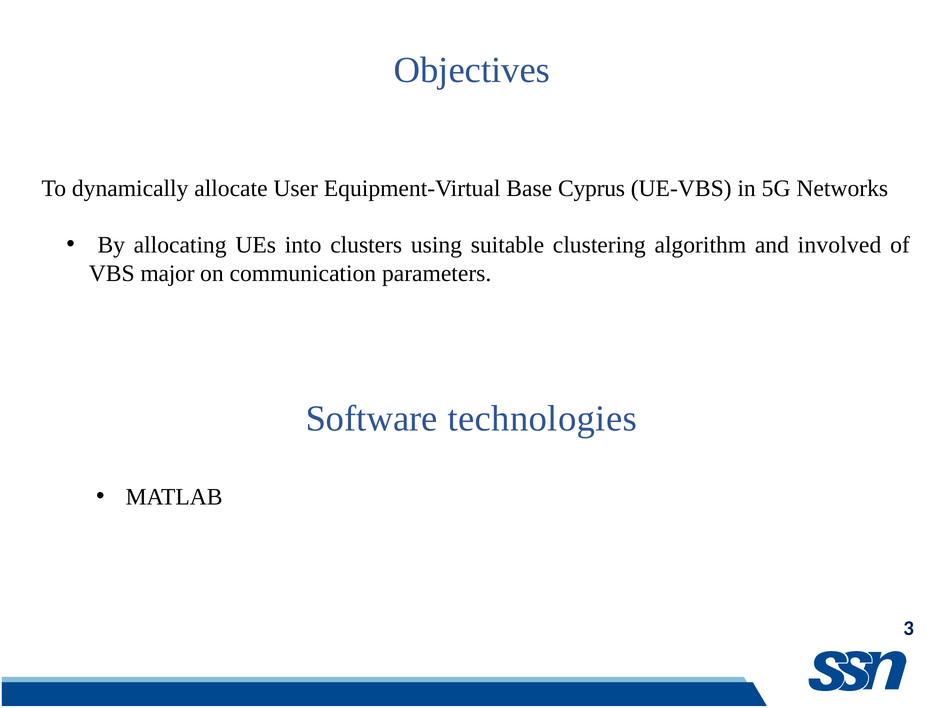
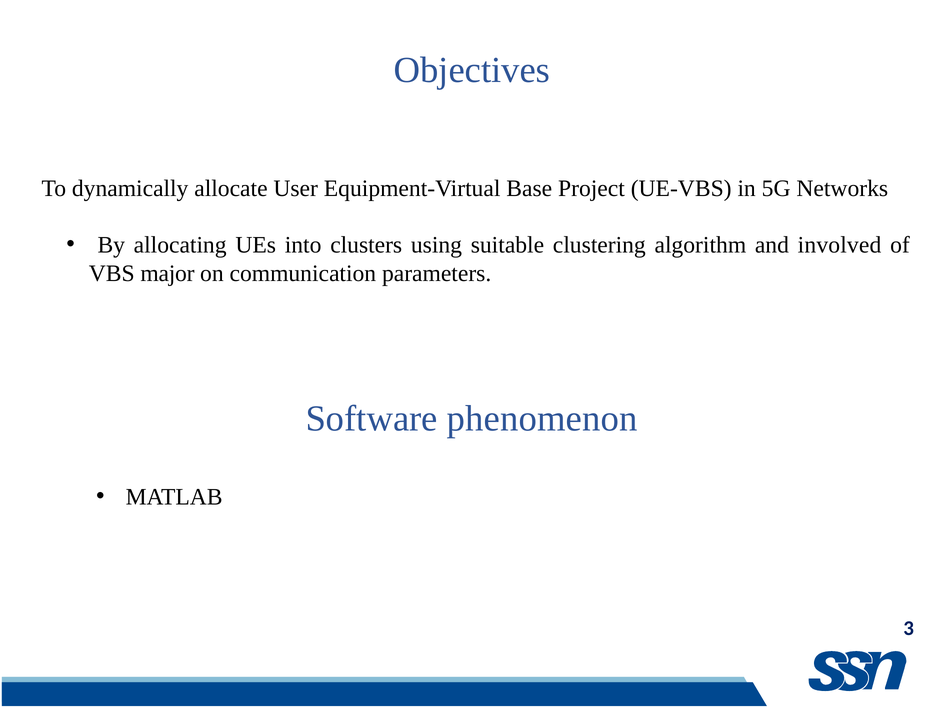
Cyprus: Cyprus -> Project
technologies: technologies -> phenomenon
